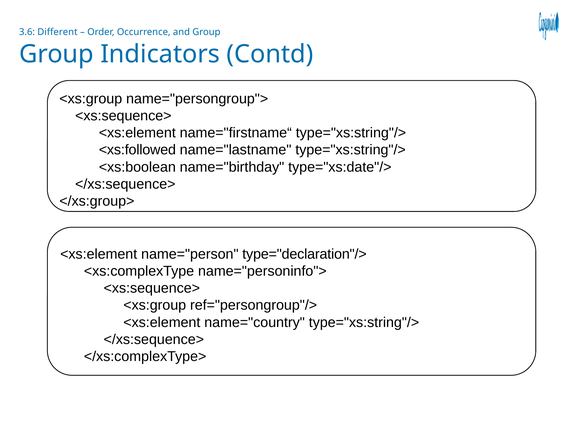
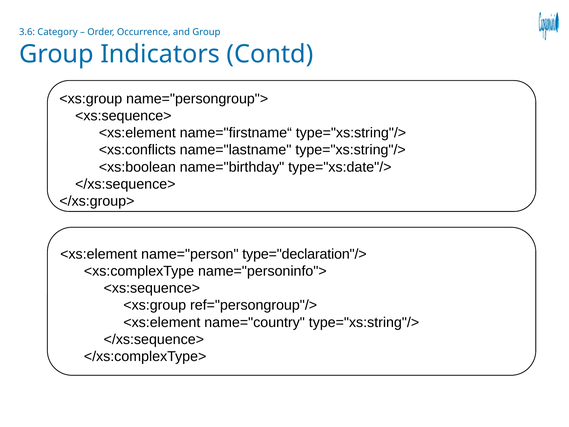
Different: Different -> Category
<xs:followed: <xs:followed -> <xs:conflicts
